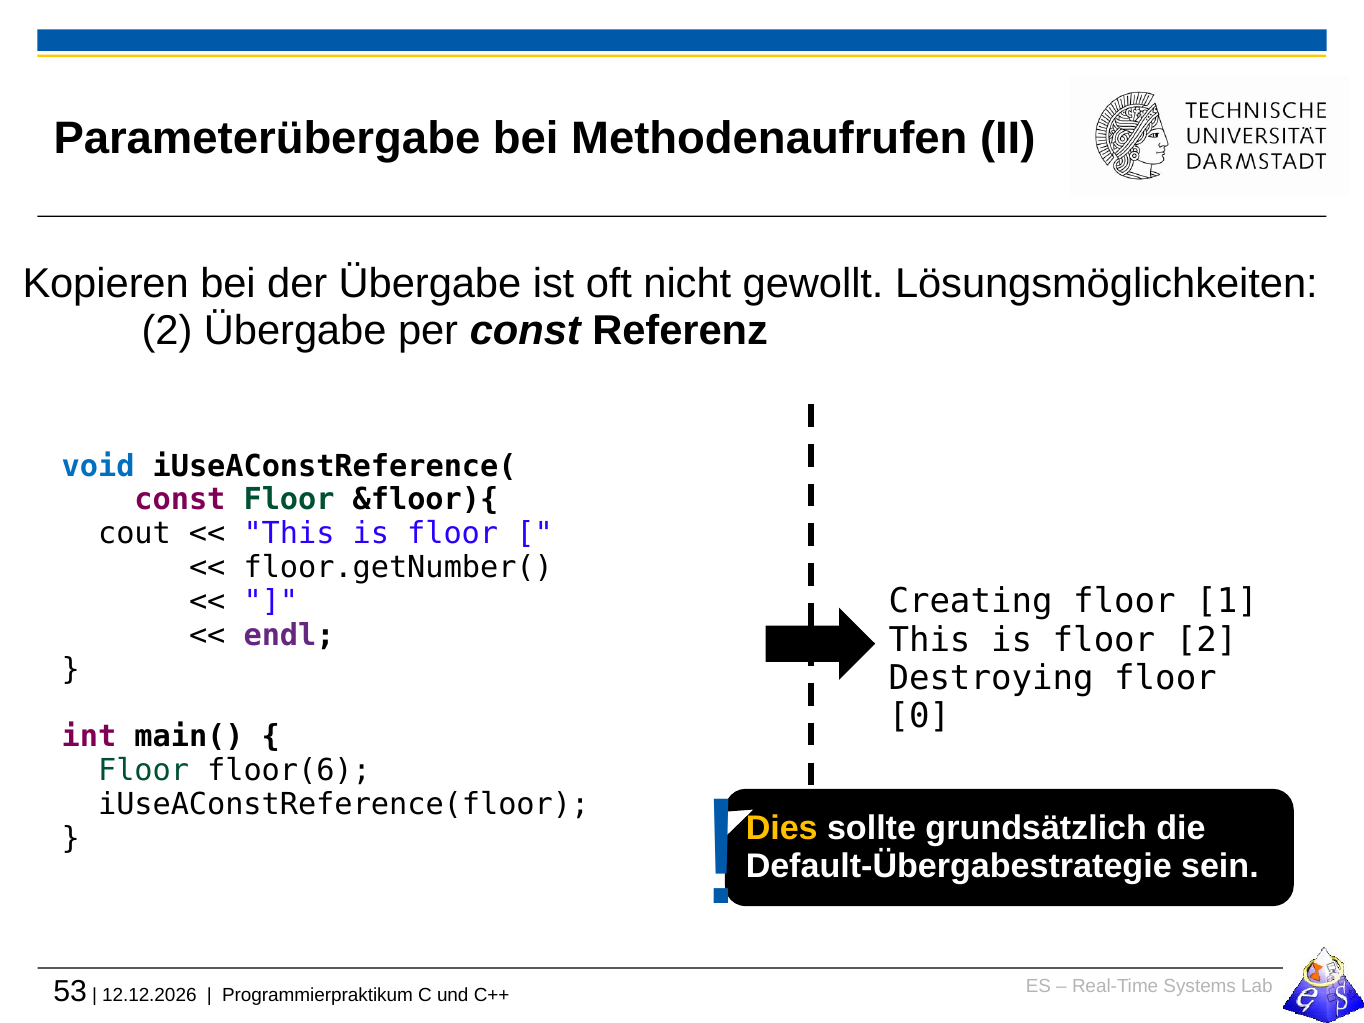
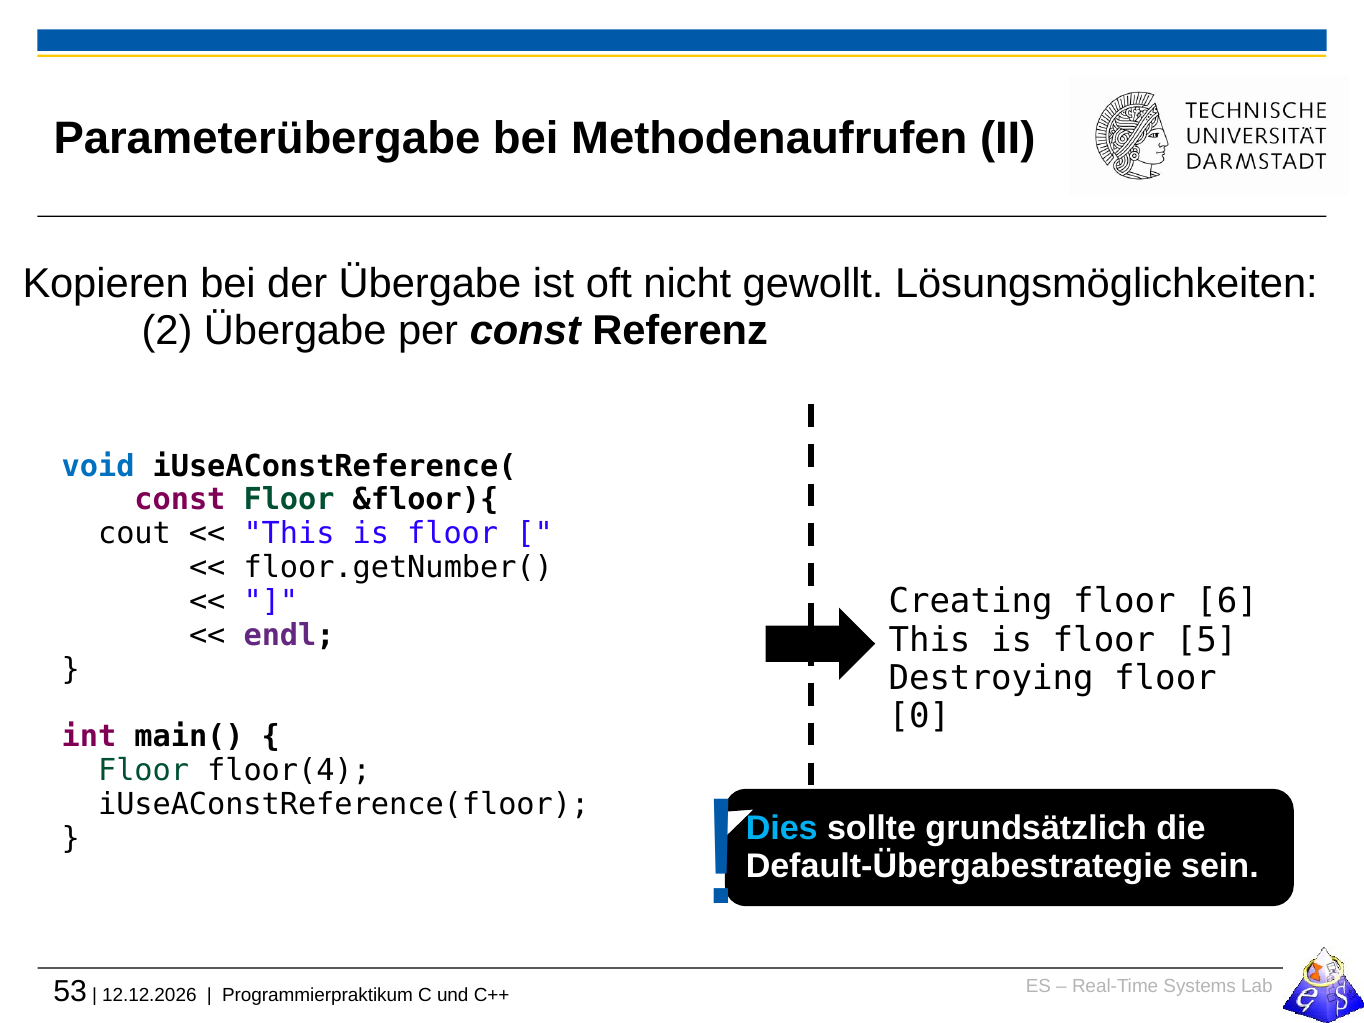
1: 1 -> 6
floor 2: 2 -> 5
floor(6: floor(6 -> floor(4
Dies colour: yellow -> light blue
